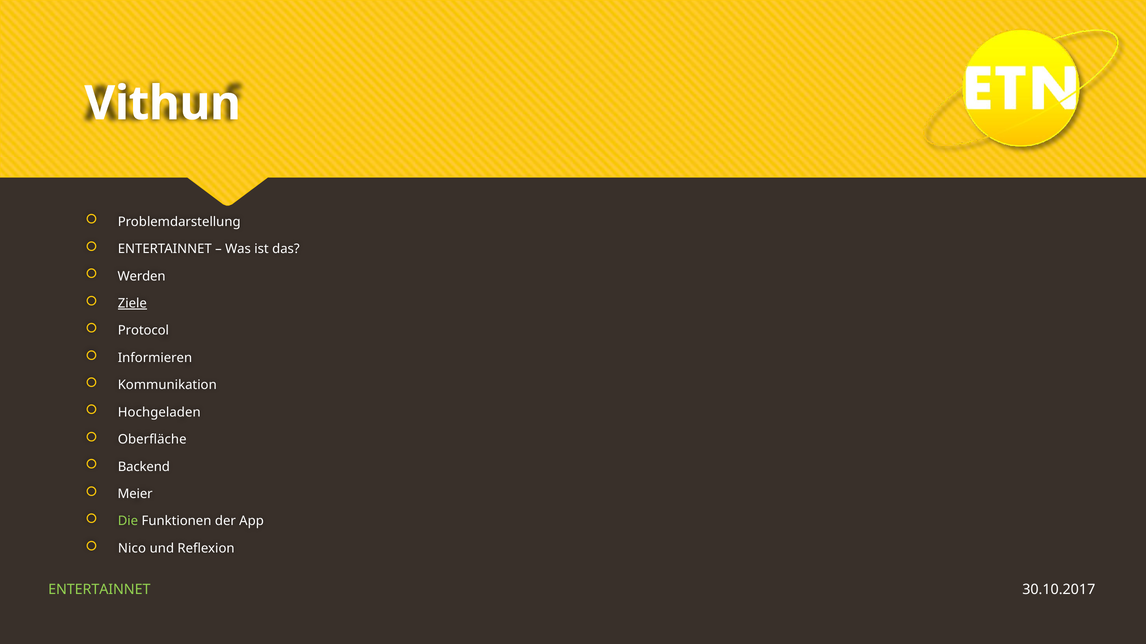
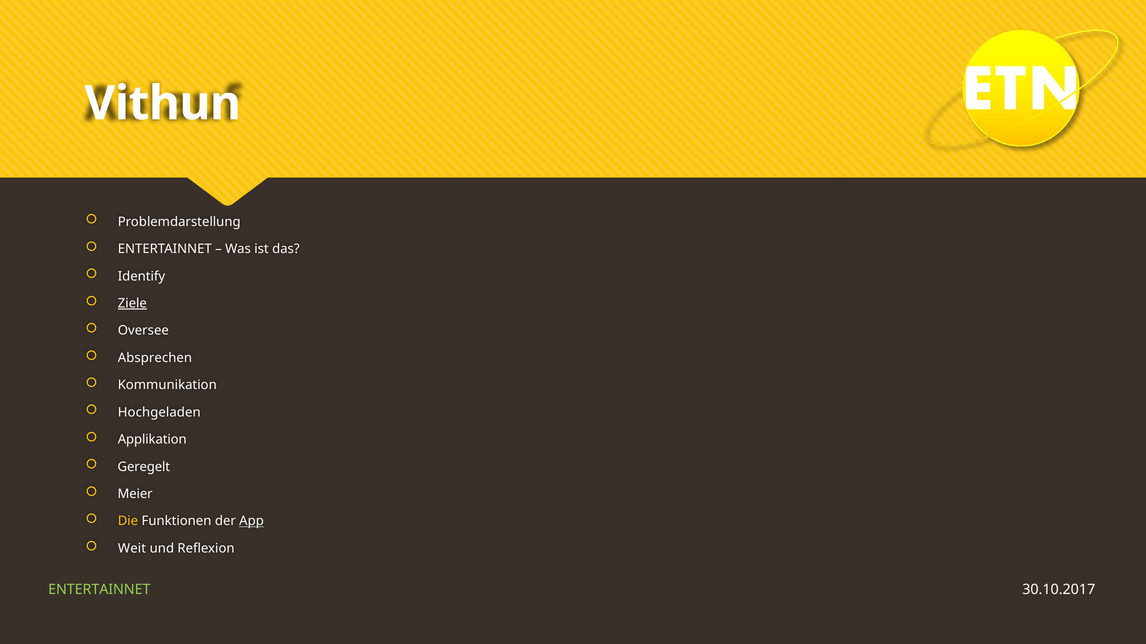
Werden: Werden -> Identify
Protocol: Protocol -> Oversee
Informieren: Informieren -> Absprechen
Oberfläche: Oberfläche -> Applikation
Backend: Backend -> Geregelt
Die colour: light green -> yellow
App underline: none -> present
Nico: Nico -> Weit
